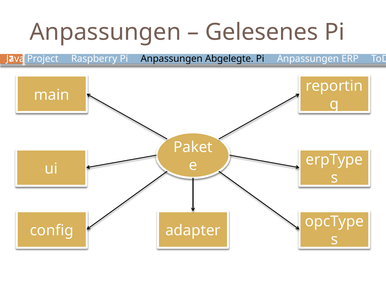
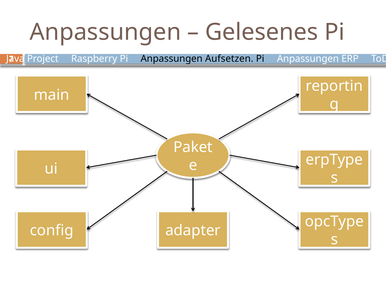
Abgelegte: Abgelegte -> Aufsetzen
